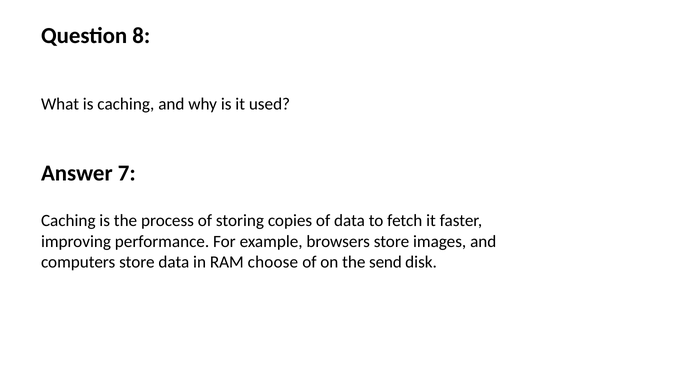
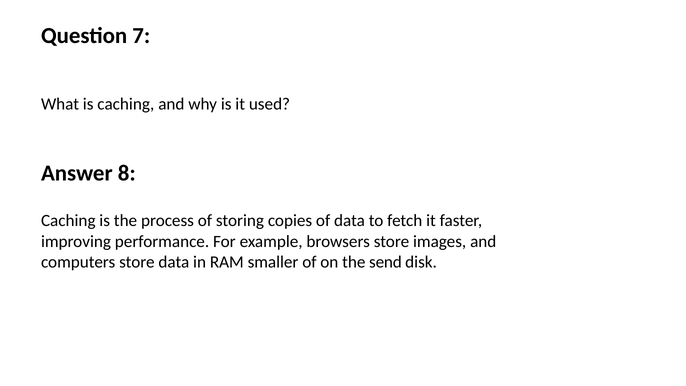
8: 8 -> 7
7: 7 -> 8
choose: choose -> smaller
